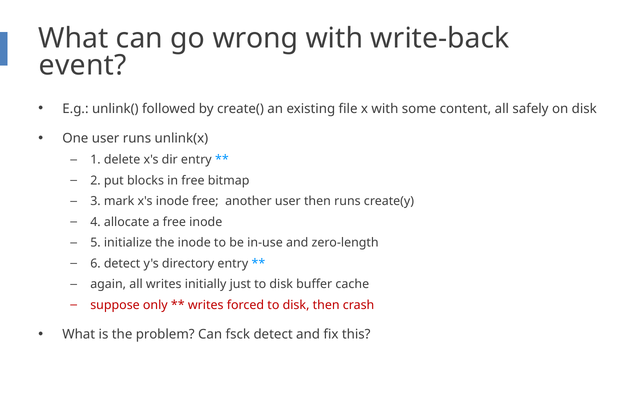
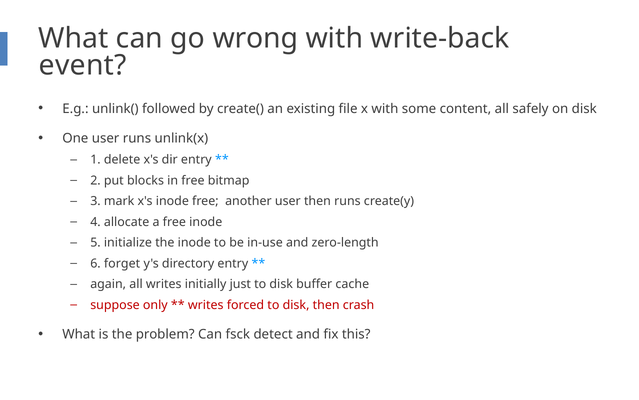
6 detect: detect -> forget
